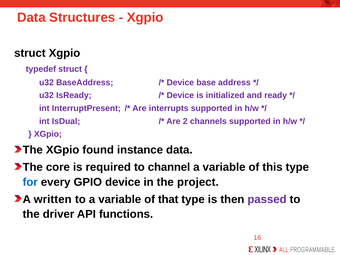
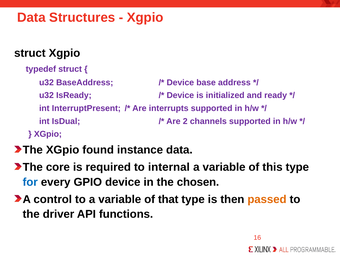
channel: channel -> internal
project: project -> chosen
written: written -> control
passed colour: purple -> orange
